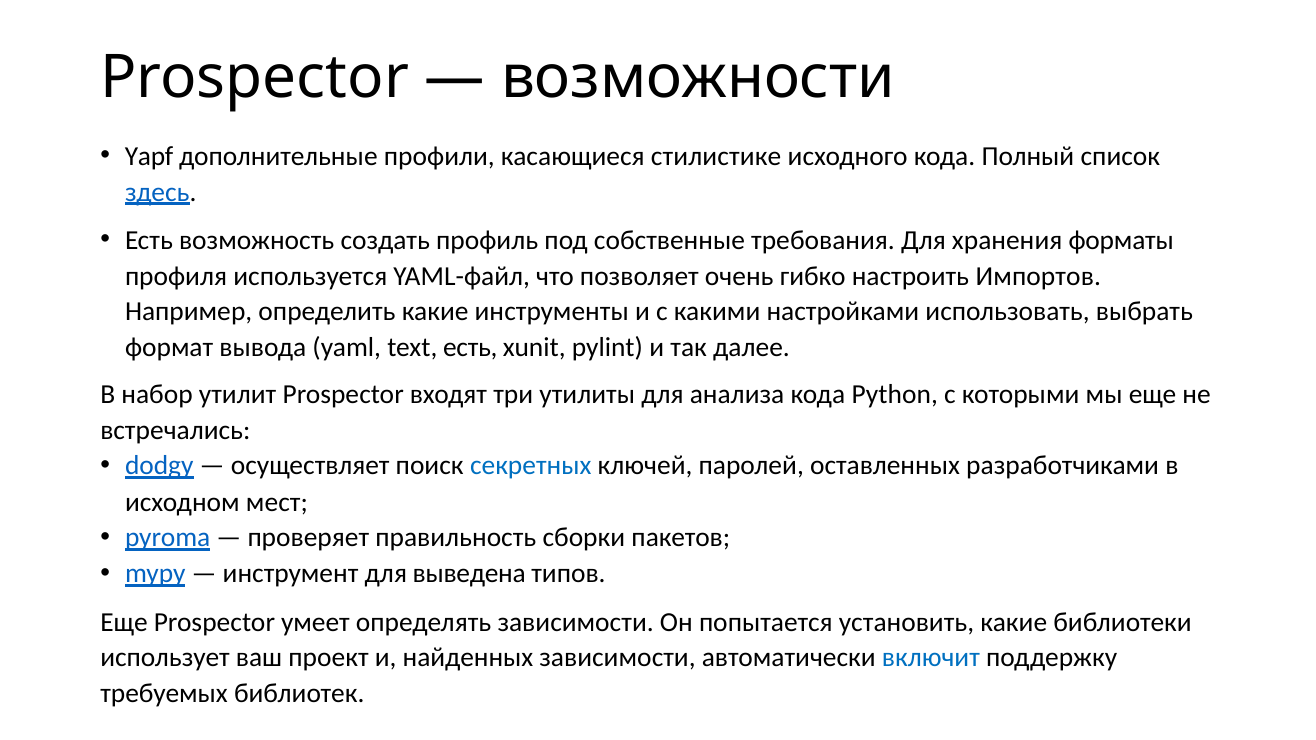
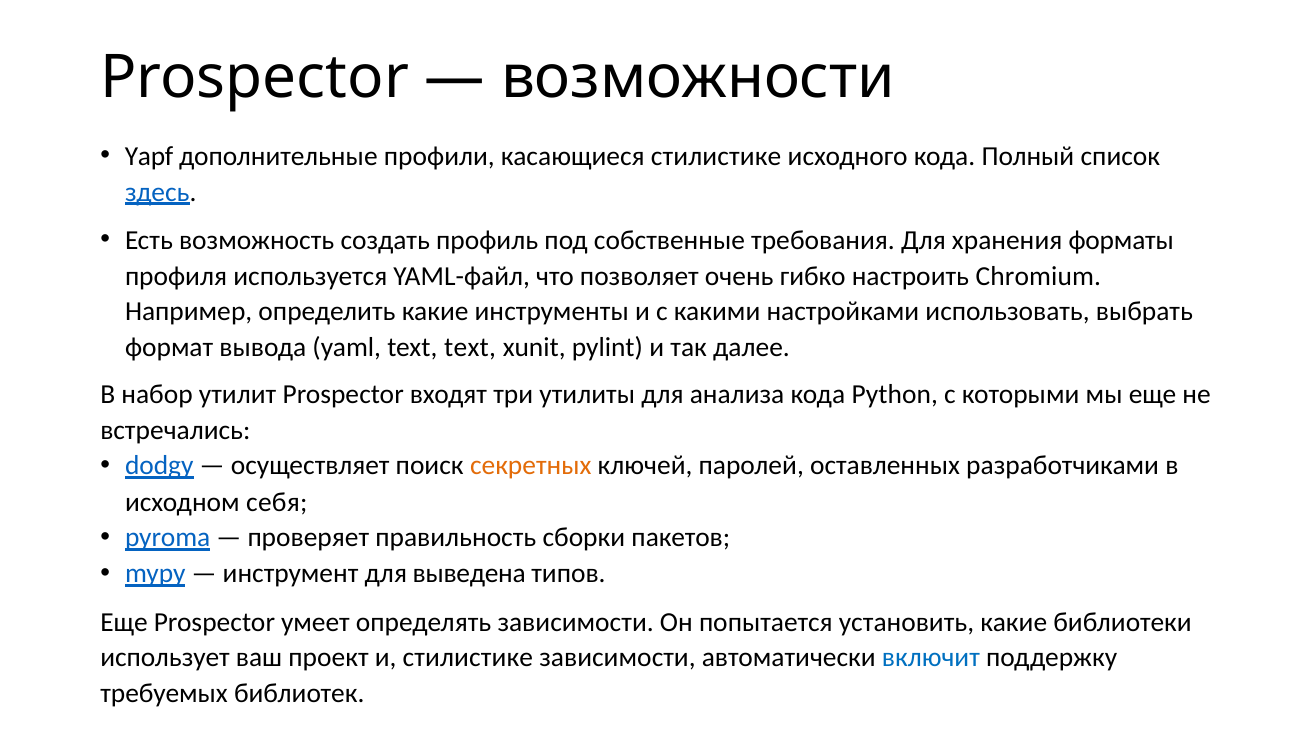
Импортов: Импортов -> Chromium
text есть: есть -> text
секретных colour: blue -> orange
мест: мест -> себя
и найденных: найденных -> стилистике
